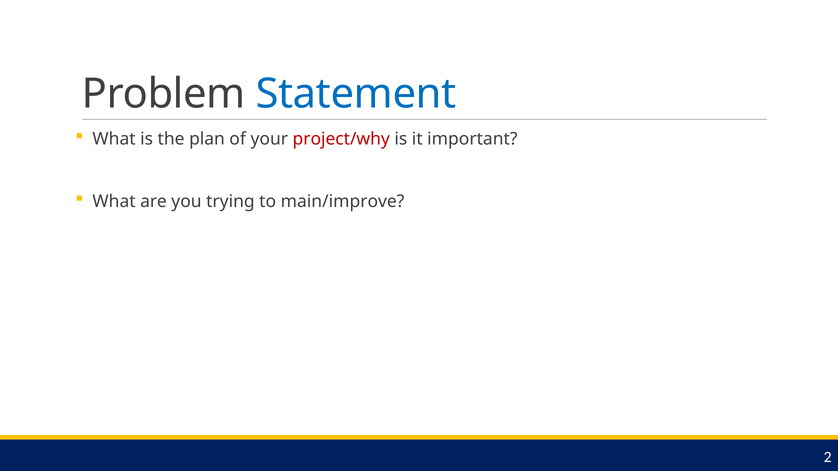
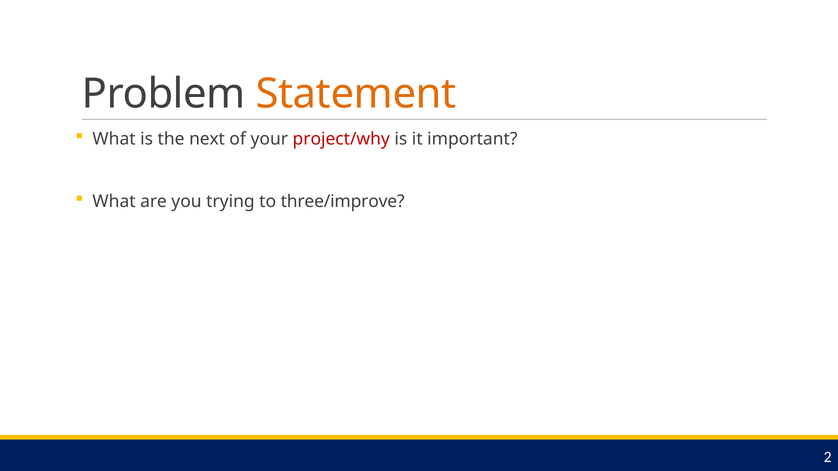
Statement colour: blue -> orange
plan: plan -> next
main/improve: main/improve -> three/improve
